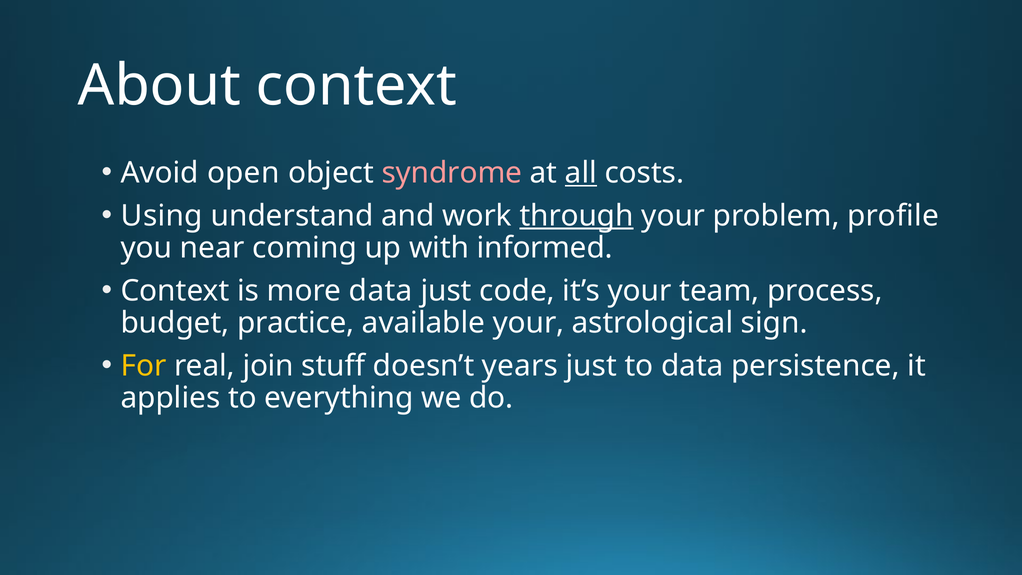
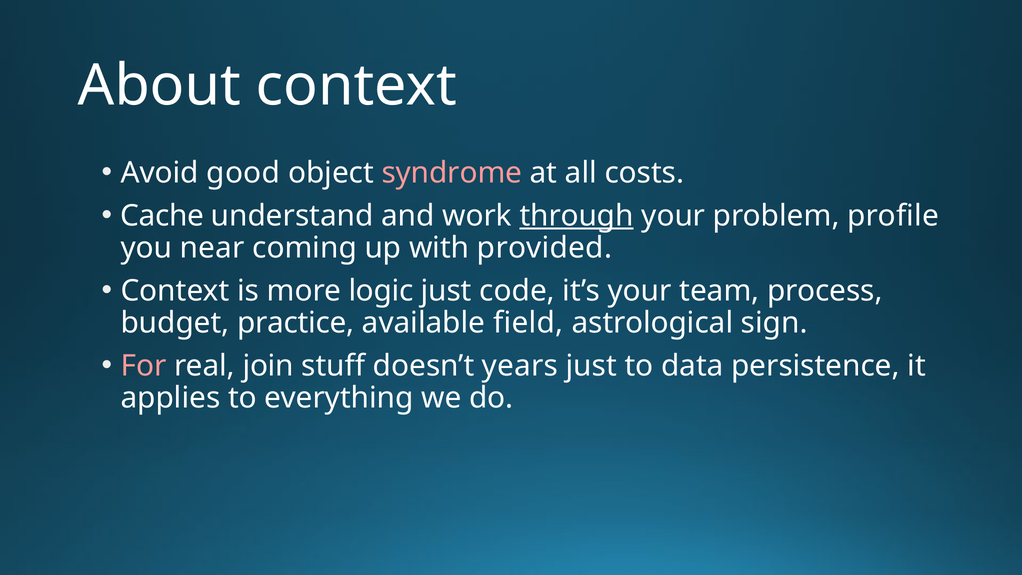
open: open -> good
all underline: present -> none
Using: Using -> Cache
informed: informed -> provided
more data: data -> logic
available your: your -> field
For colour: yellow -> pink
